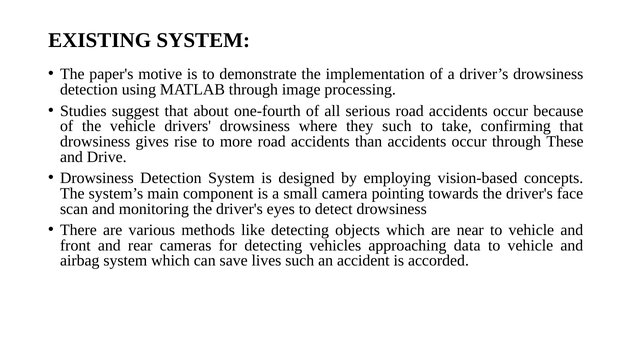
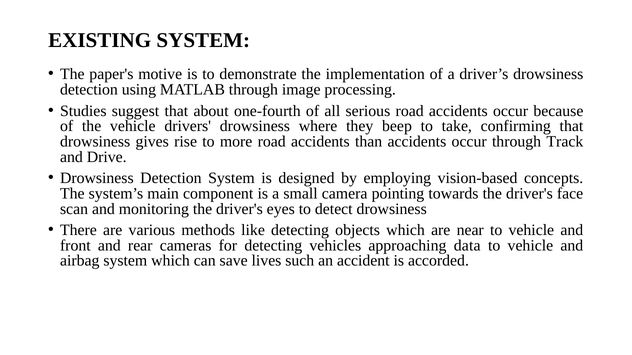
they such: such -> beep
These: These -> Track
